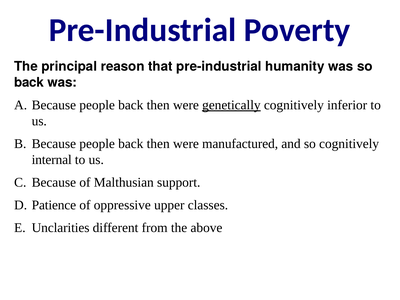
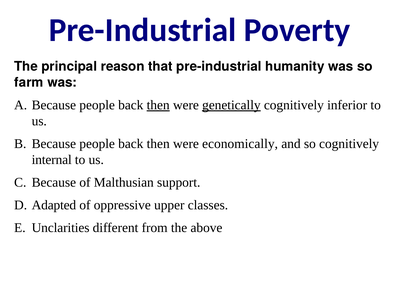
back at (29, 82): back -> farm
then at (158, 105) underline: none -> present
manufactured: manufactured -> economically
Patience: Patience -> Adapted
